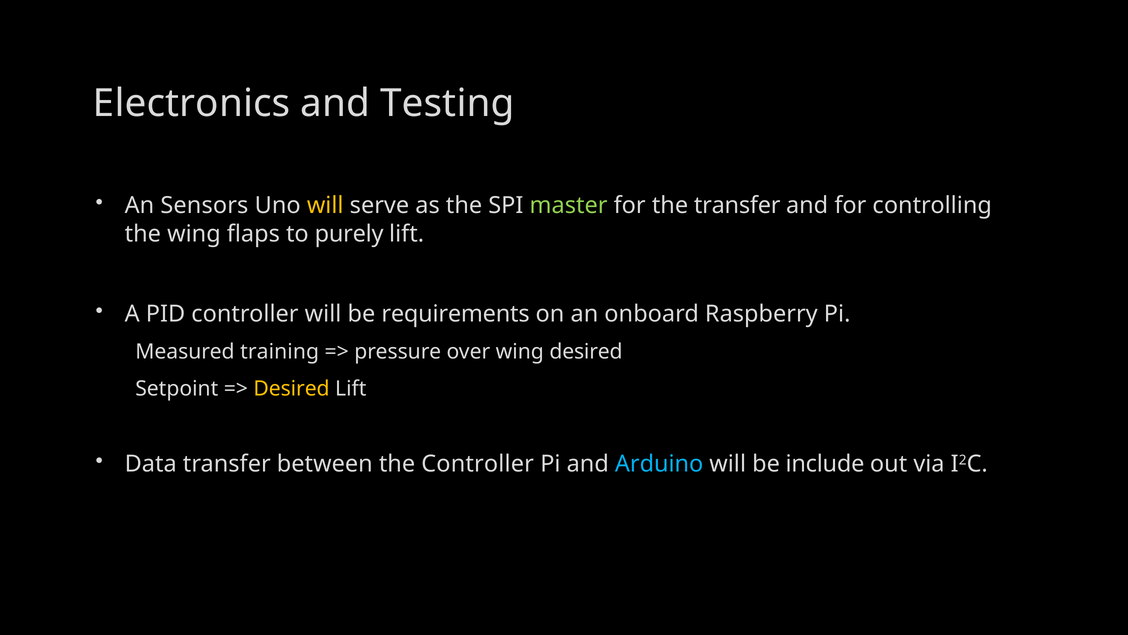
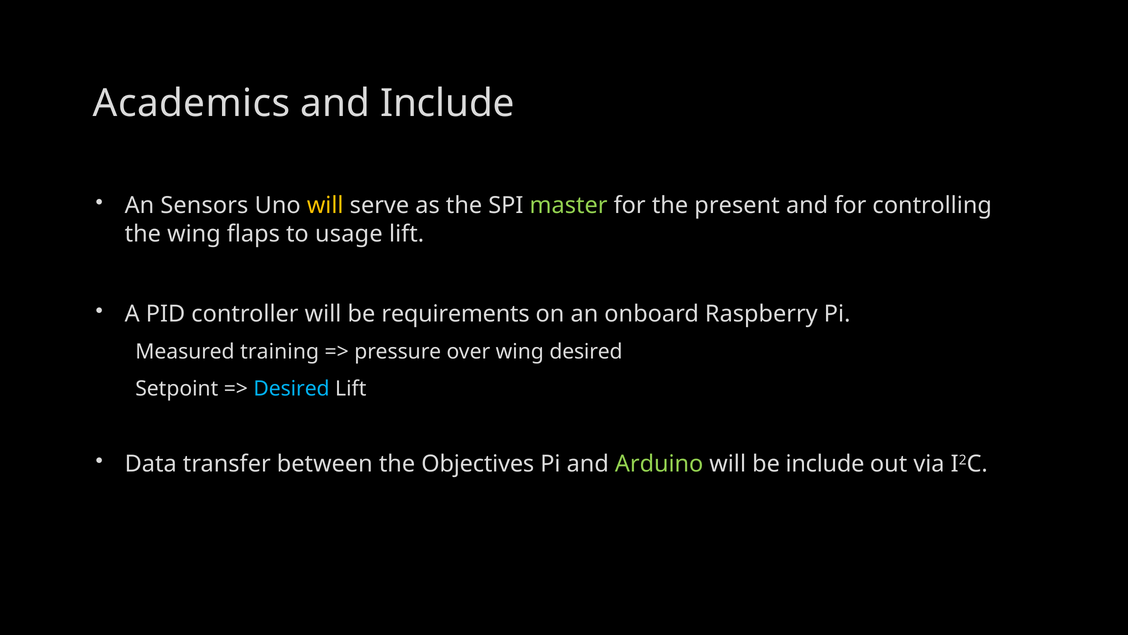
Electronics: Electronics -> Academics
and Testing: Testing -> Include
the transfer: transfer -> present
purely: purely -> usage
Desired at (292, 388) colour: yellow -> light blue
the Controller: Controller -> Objectives
Arduino colour: light blue -> light green
